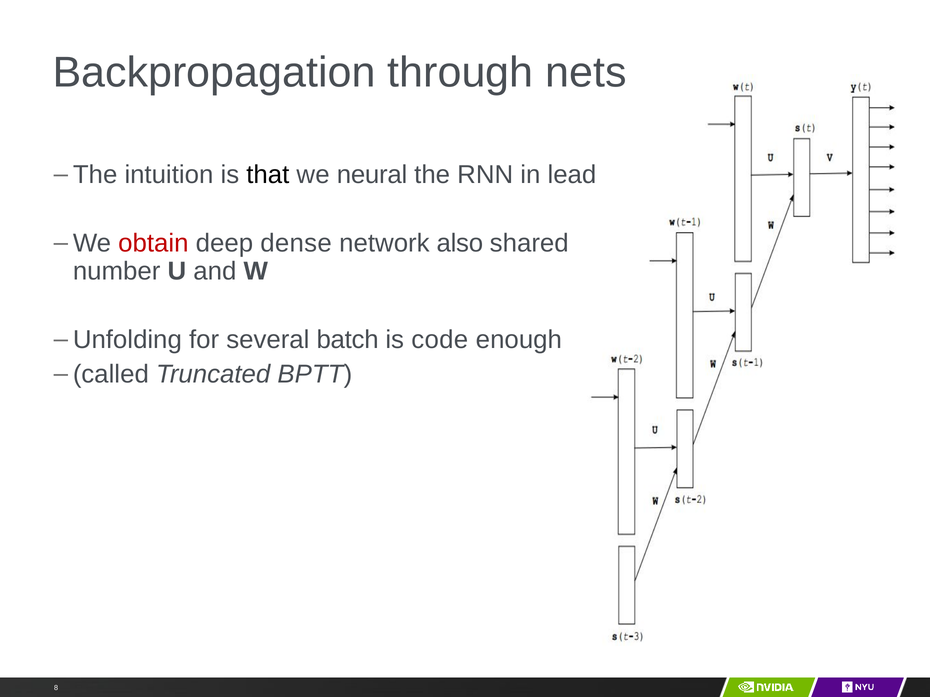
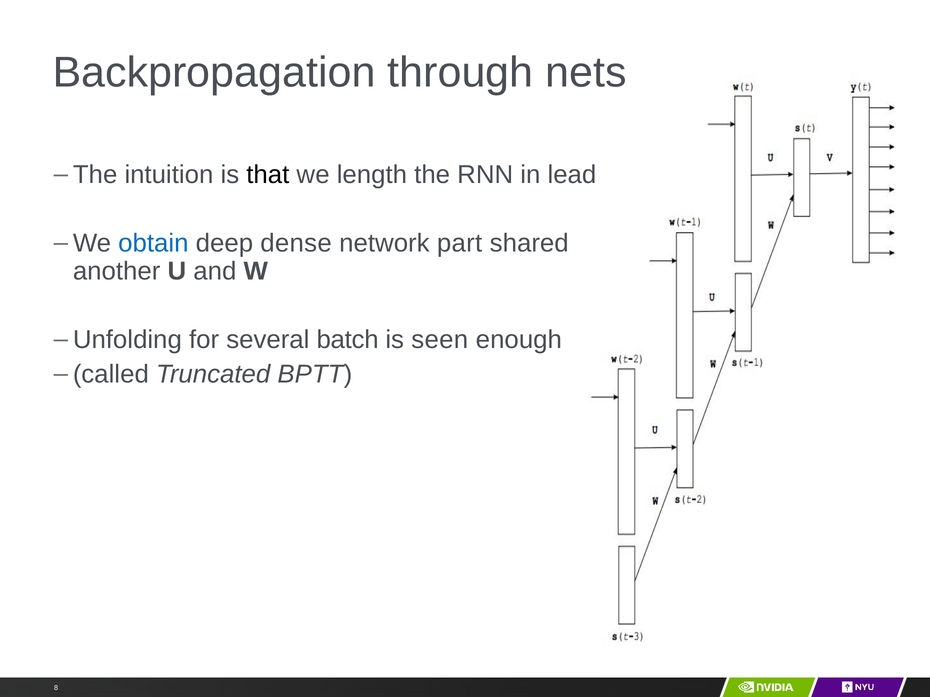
neural: neural -> length
obtain colour: red -> blue
also: also -> part
number: number -> another
code: code -> seen
